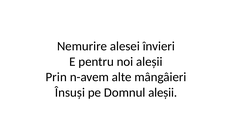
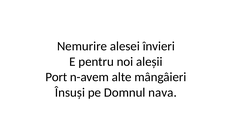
Prin: Prin -> Port
Domnul aleșii: aleșii -> nava
